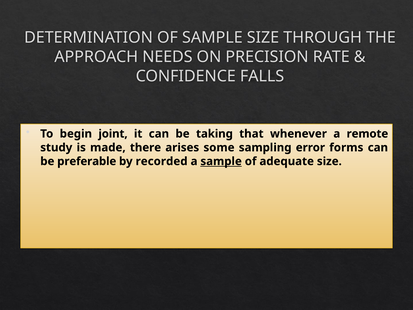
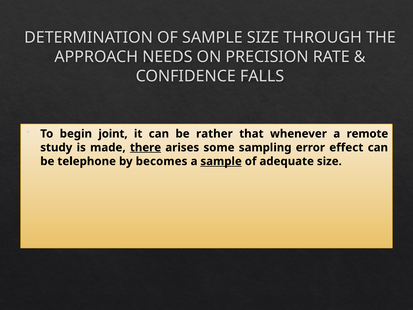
taking: taking -> rather
there underline: none -> present
forms: forms -> effect
preferable: preferable -> telephone
recorded: recorded -> becomes
